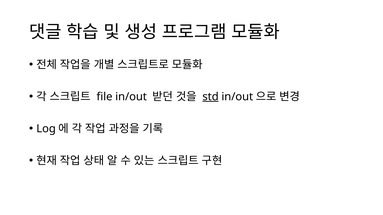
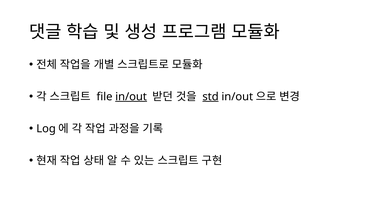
in/out at (131, 97) underline: none -> present
